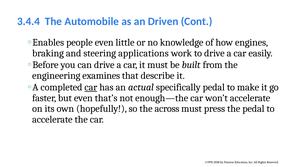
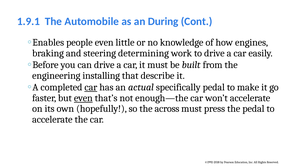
3.4.4: 3.4.4 -> 1.9.1
Driven: Driven -> During
applications: applications -> determining
examines: examines -> installing
even at (83, 98) underline: none -> present
